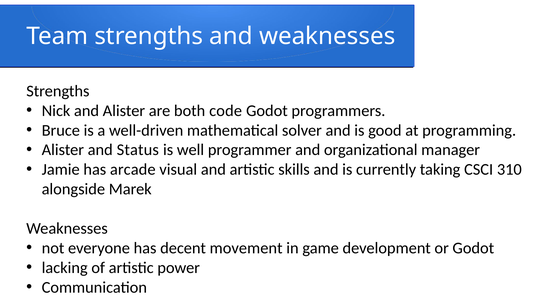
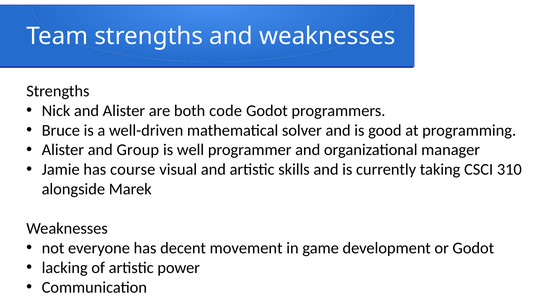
Status: Status -> Group
arcade: arcade -> course
